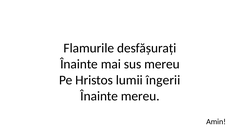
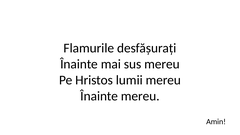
lumii îngerii: îngerii -> mereu
